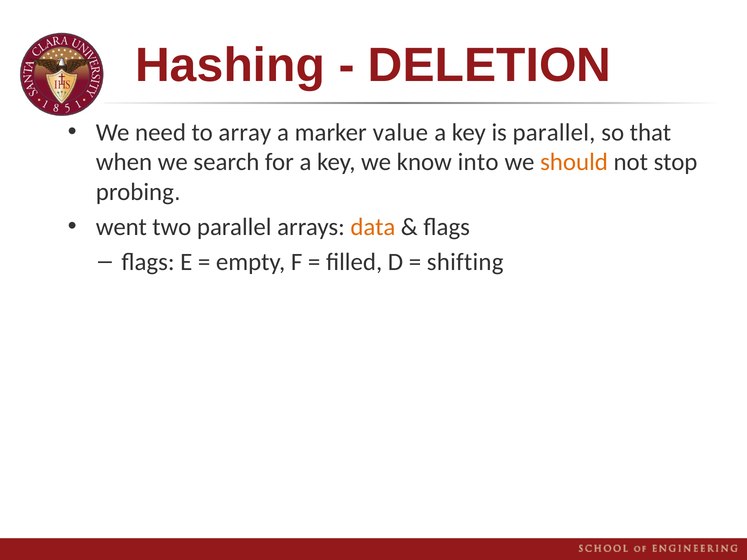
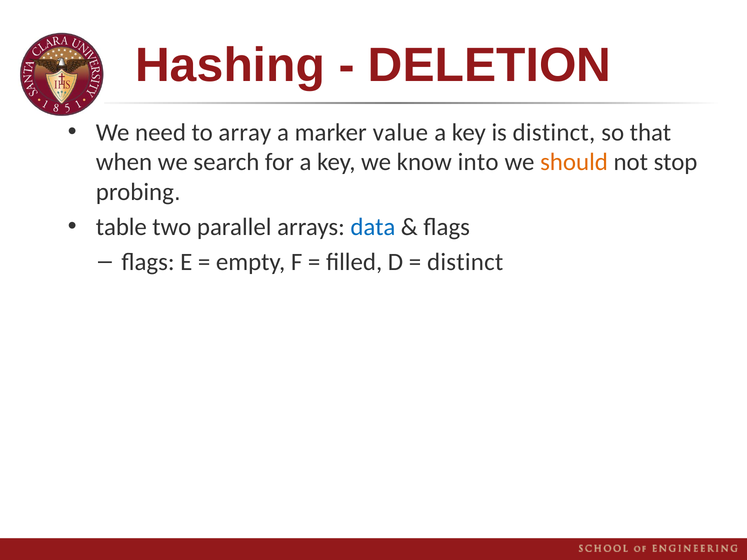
is parallel: parallel -> distinct
went: went -> table
data colour: orange -> blue
shifting at (465, 262): shifting -> distinct
